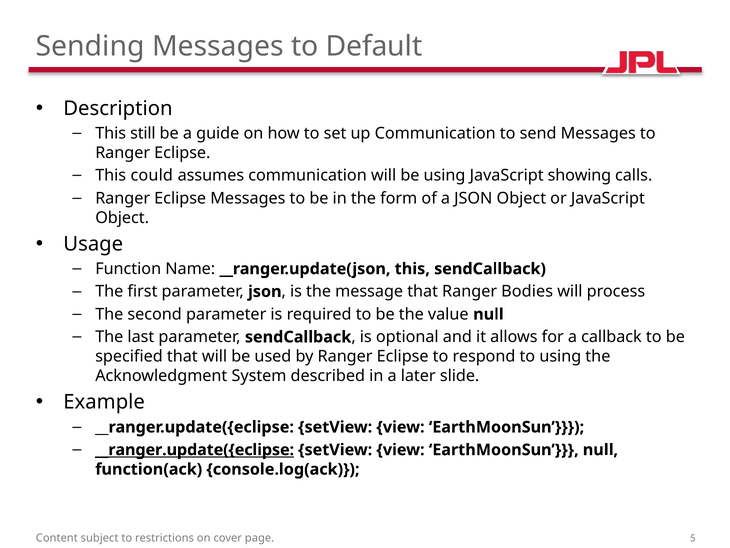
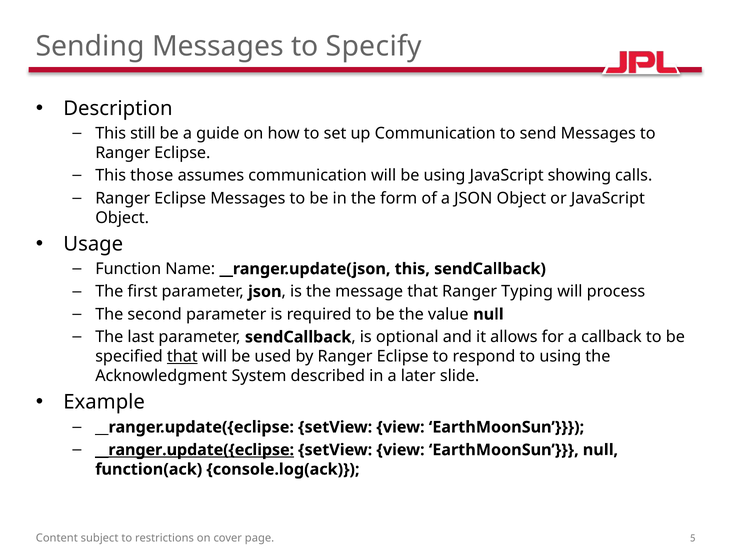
Default: Default -> Specify
could: could -> those
Bodies: Bodies -> Typing
that at (182, 356) underline: none -> present
